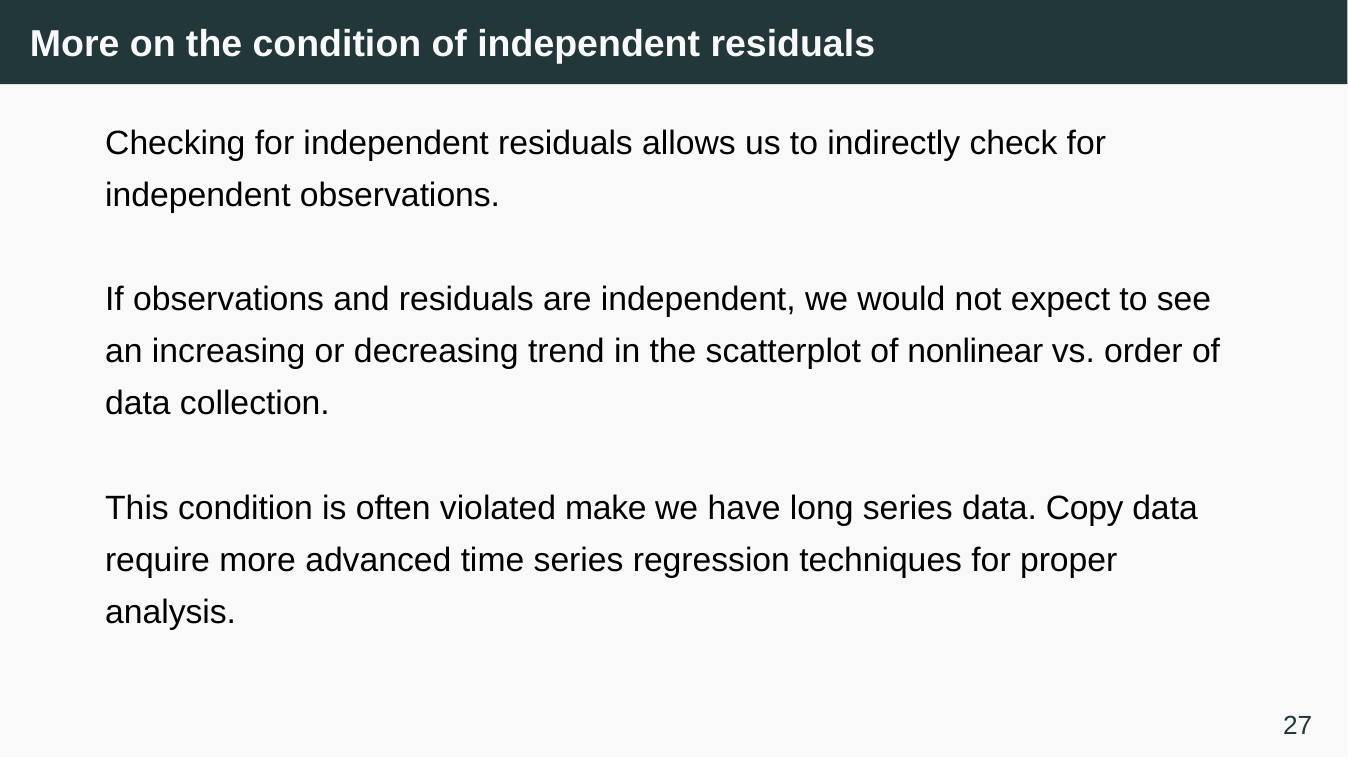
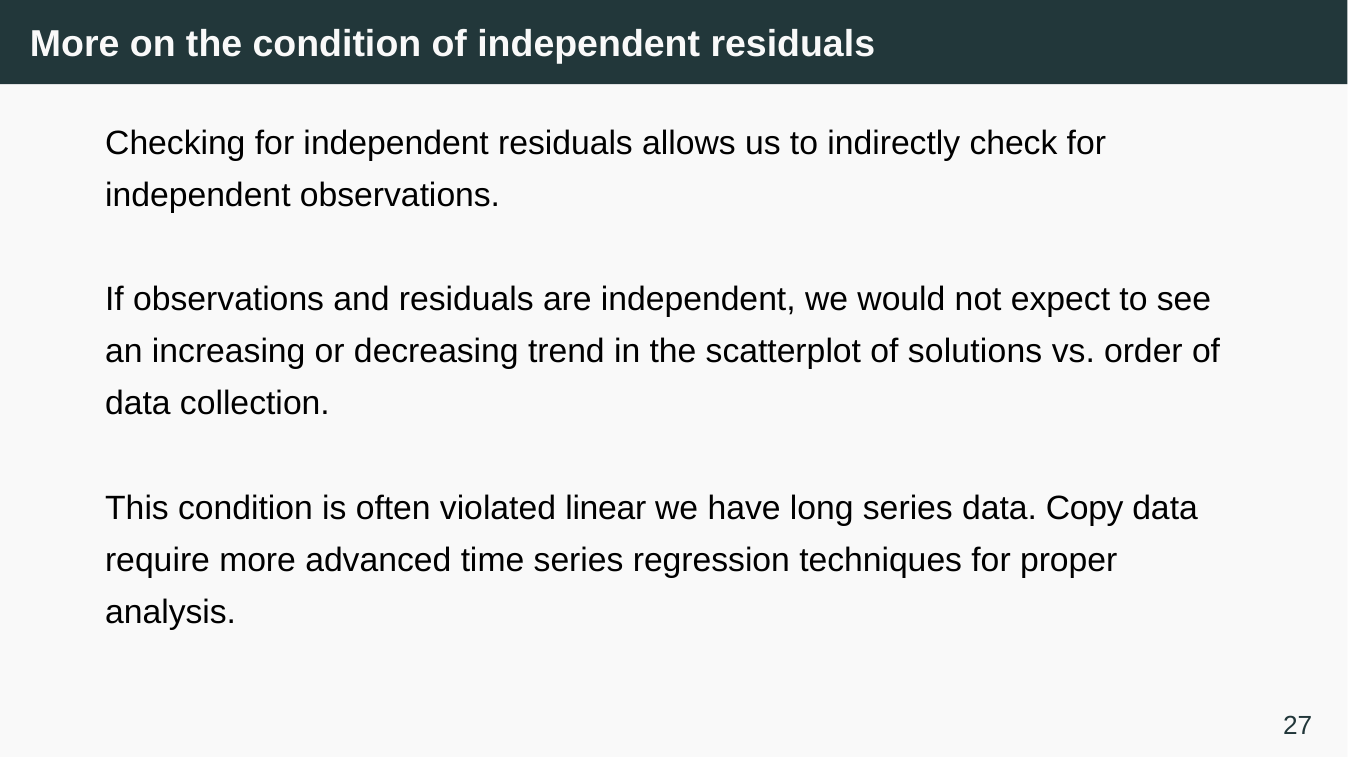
nonlinear: nonlinear -> solutions
make: make -> linear
